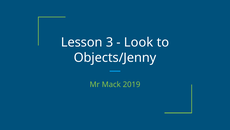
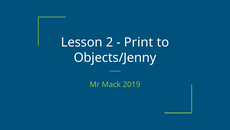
3: 3 -> 2
Look: Look -> Print
